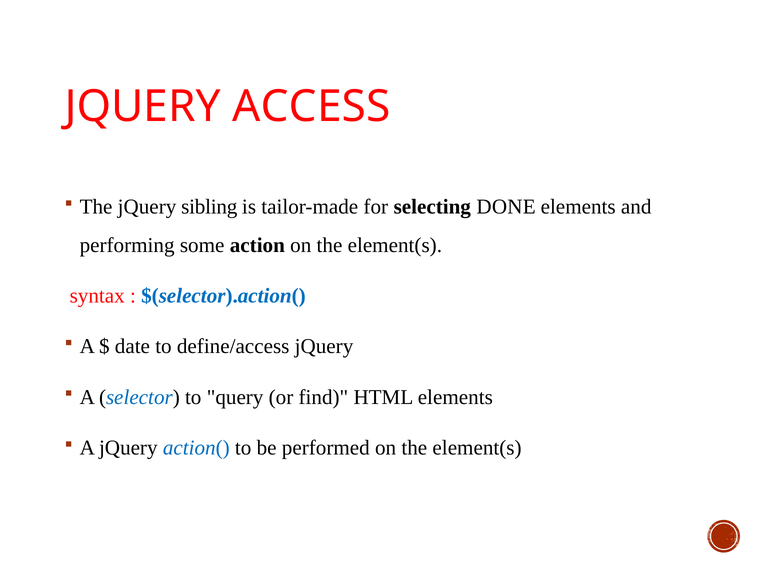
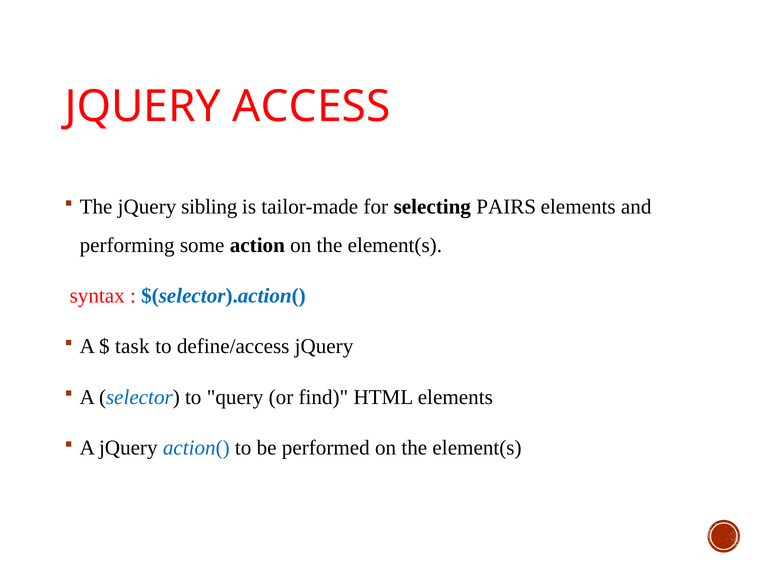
DONE: DONE -> PAIRS
date: date -> task
